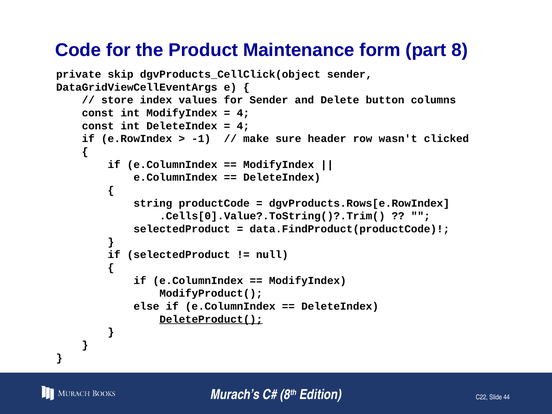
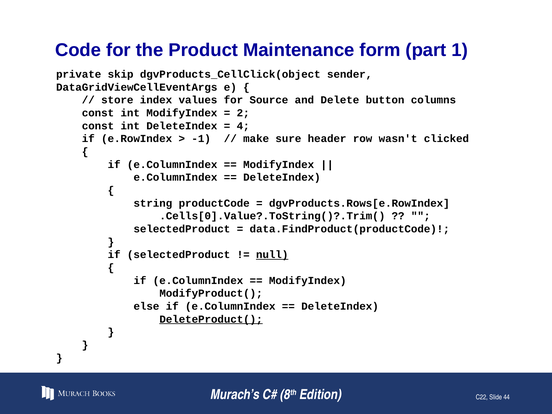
8: 8 -> 1
for Sender: Sender -> Source
4 at (243, 113): 4 -> 2
null underline: none -> present
